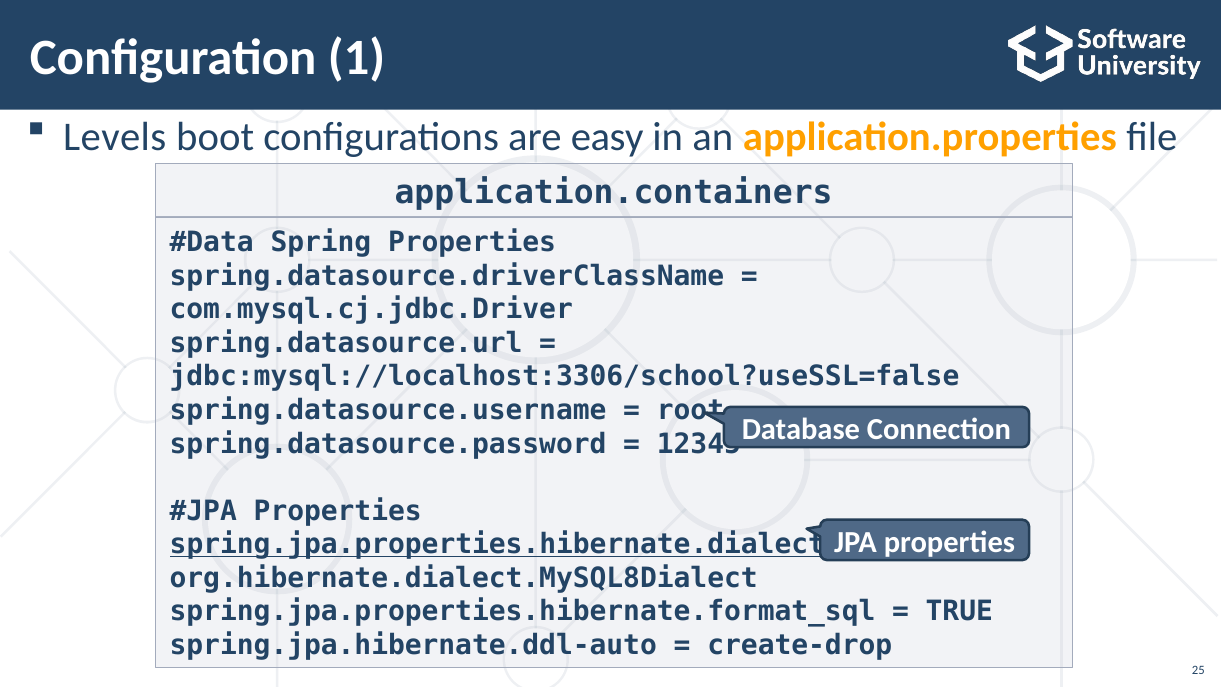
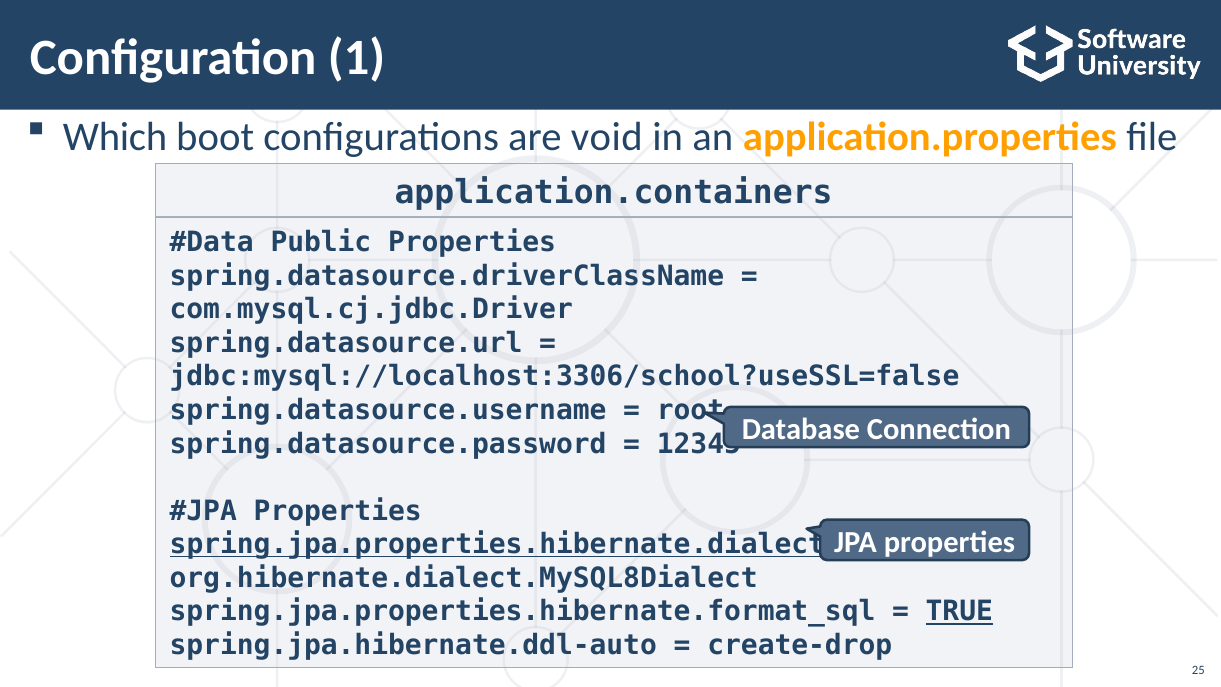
Levels: Levels -> Which
easy: easy -> void
Spring: Spring -> Public
TRUE underline: none -> present
